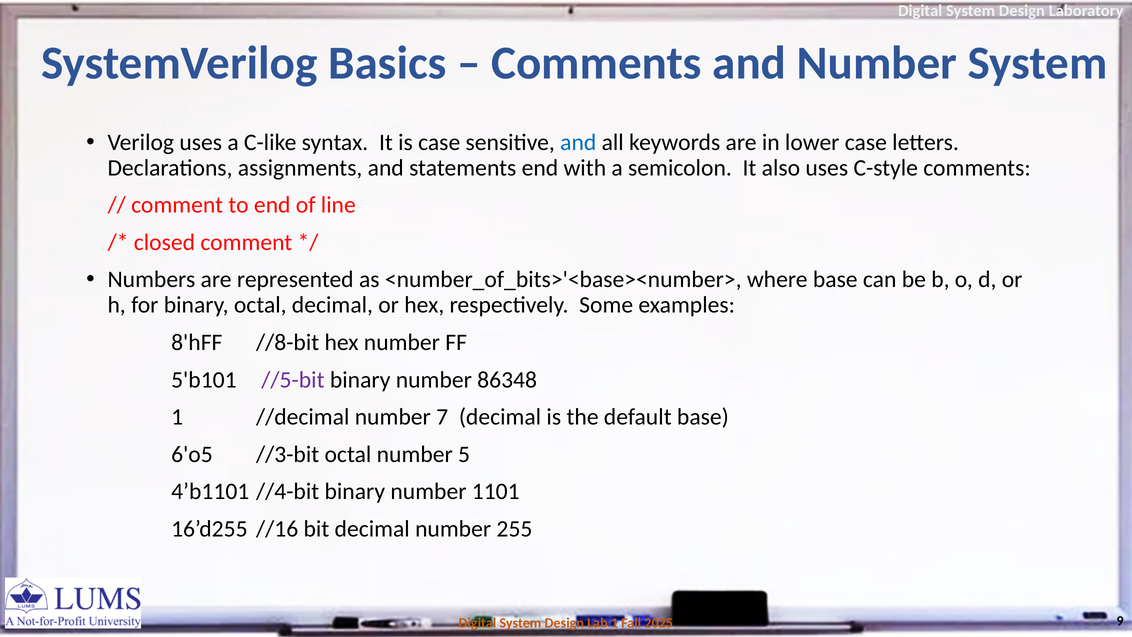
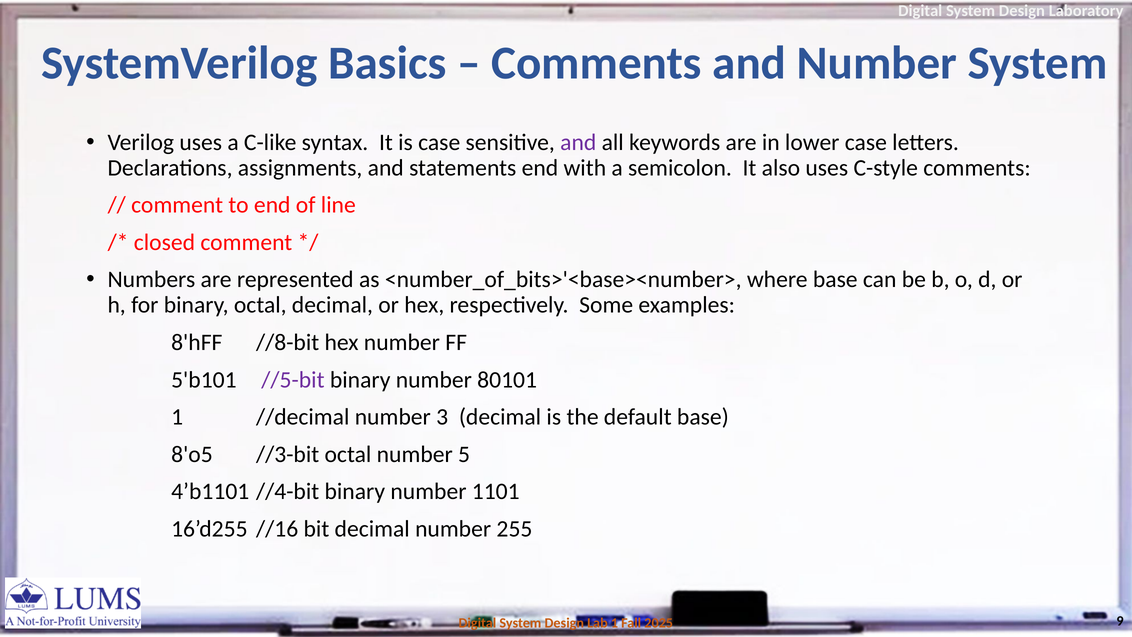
and at (578, 142) colour: blue -> purple
86348: 86348 -> 80101
7: 7 -> 3
6'o5: 6'o5 -> 8'o5
